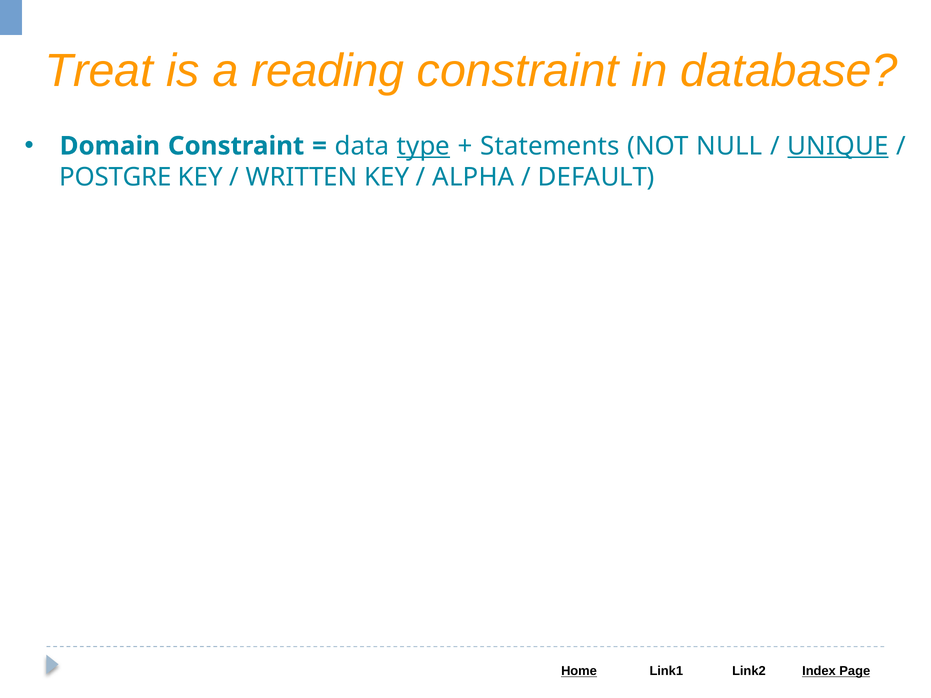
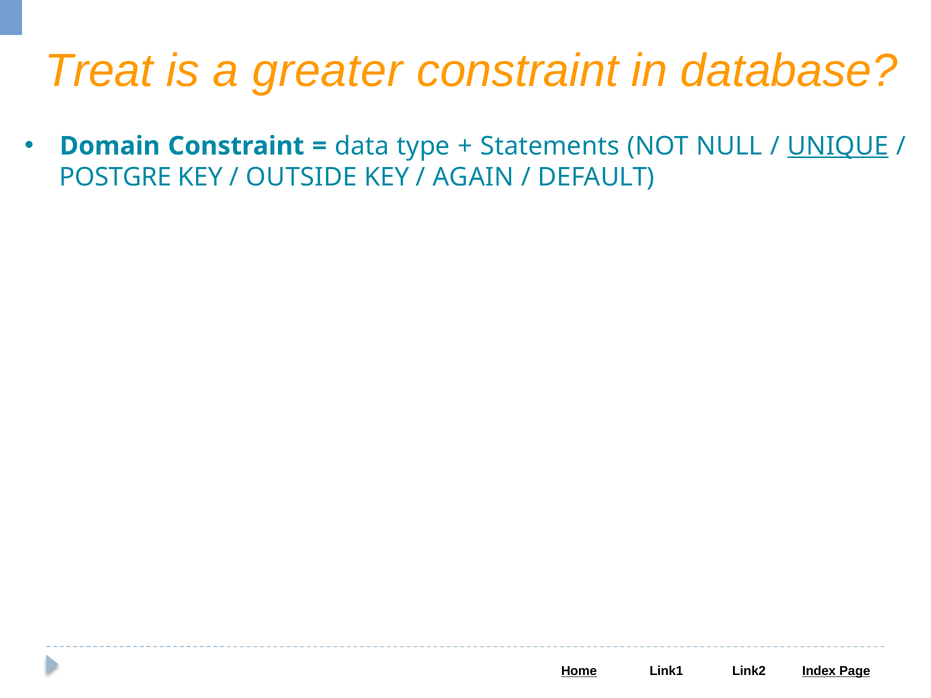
reading: reading -> greater
type underline: present -> none
WRITTEN: WRITTEN -> OUTSIDE
ALPHA: ALPHA -> AGAIN
